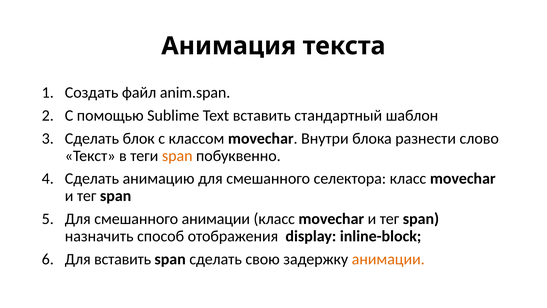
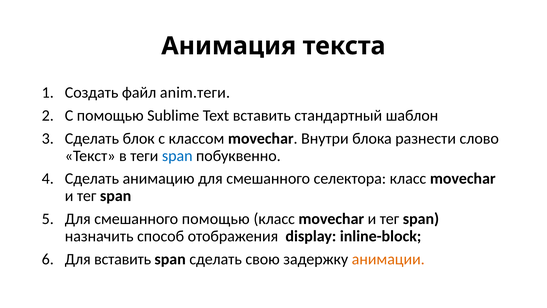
anim.span: anim.span -> anim.теги
span at (177, 156) colour: orange -> blue
смешанного анимации: анимации -> помощью
